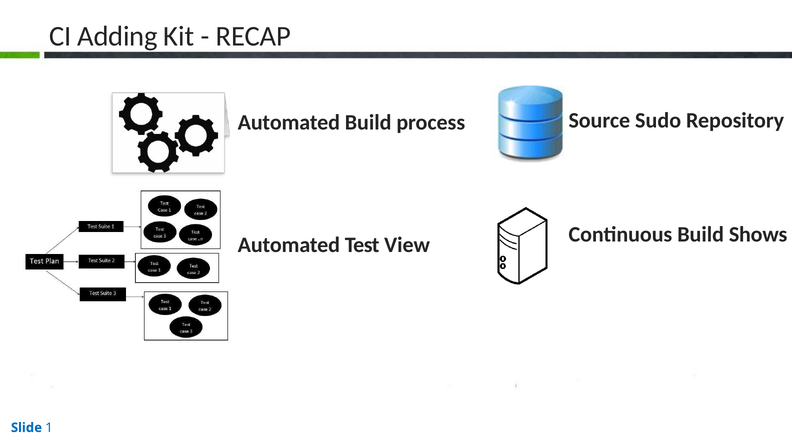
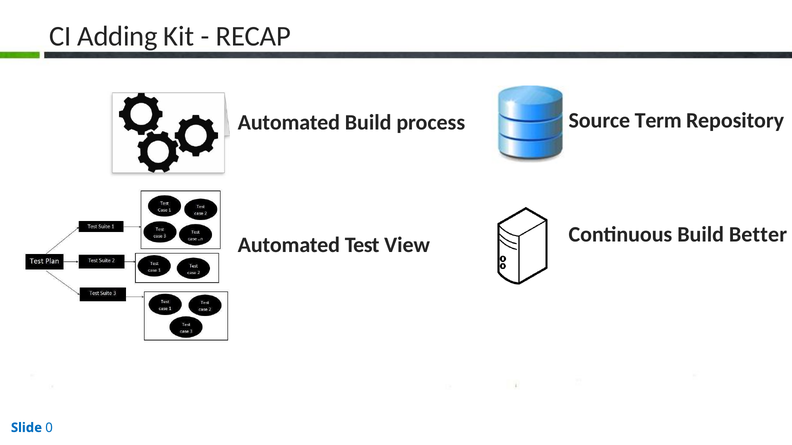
Sudo: Sudo -> Term
Shows: Shows -> Better
1: 1 -> 0
